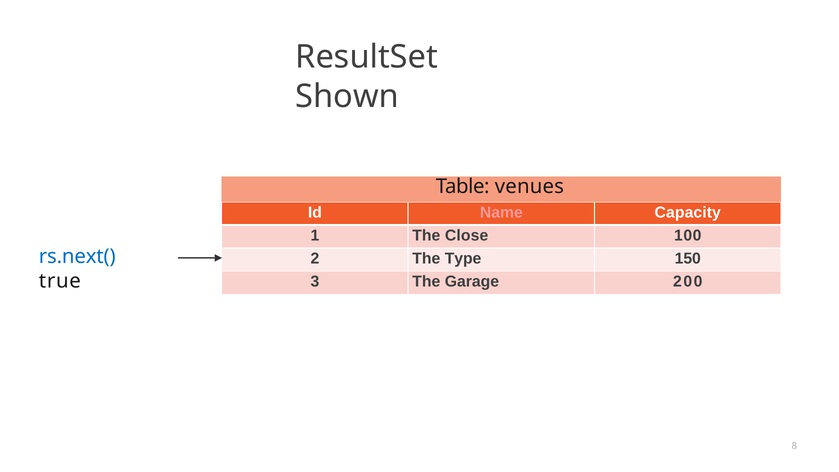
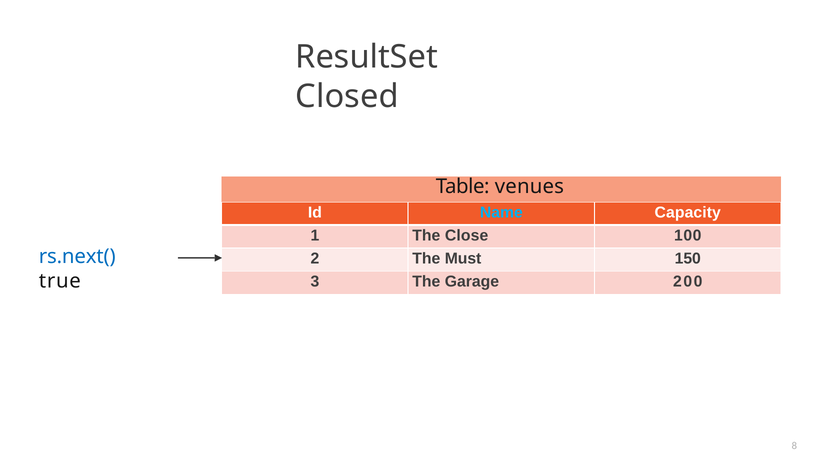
Shown: Shown -> Closed
Name colour: pink -> light blue
Type: Type -> Must
